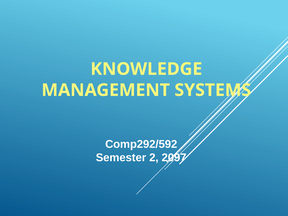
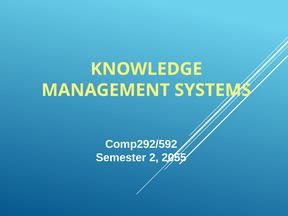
2097: 2097 -> 2055
